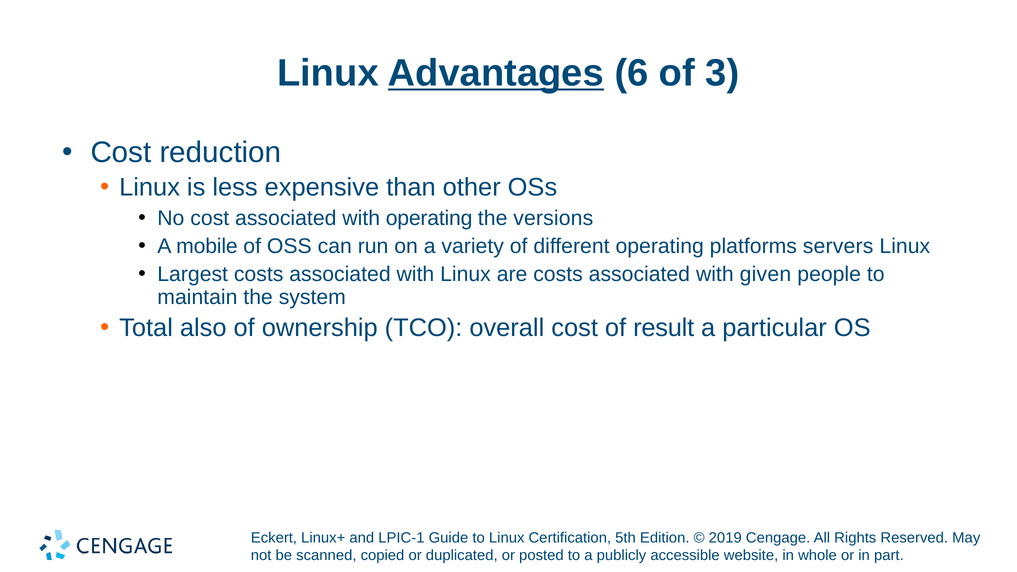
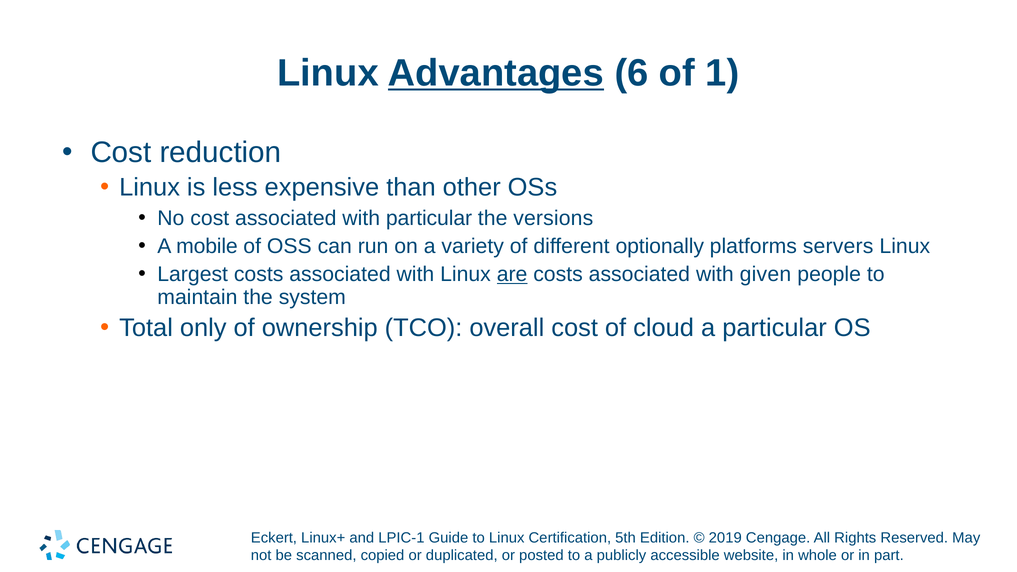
3: 3 -> 1
with operating: operating -> particular
different operating: operating -> optionally
are underline: none -> present
also: also -> only
result: result -> cloud
